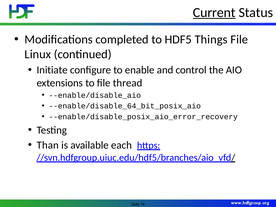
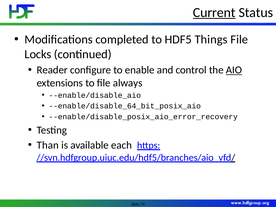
Linux: Linux -> Locks
Initiate: Initiate -> Reader
AIO underline: none -> present
thread: thread -> always
